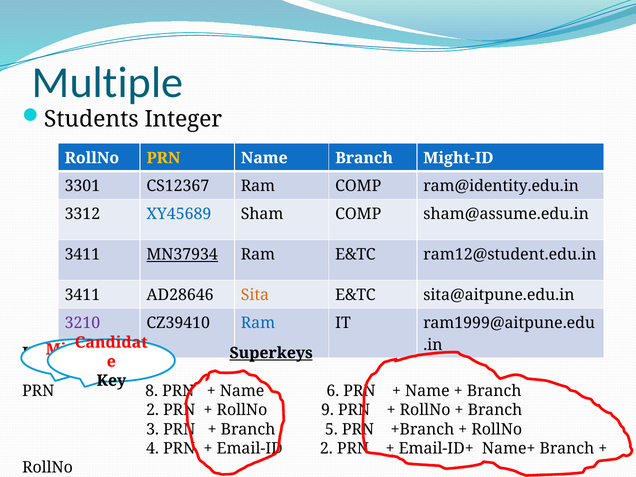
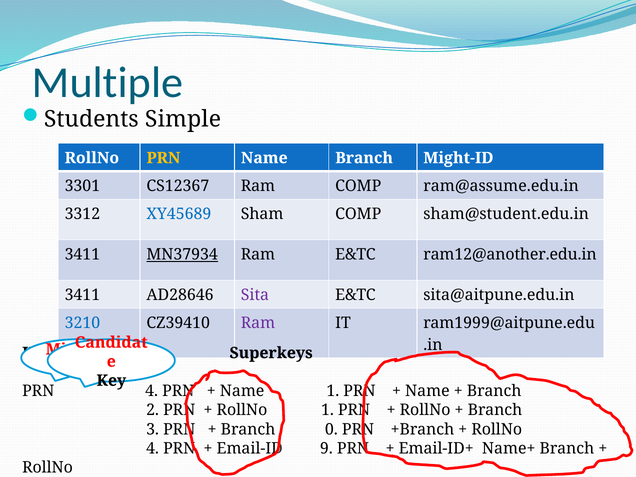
Integer: Integer -> Simple
ram@identity.edu.in: ram@identity.edu.in -> ram@assume.edu.in
sham@assume.edu.in: sham@assume.edu.in -> sham@student.edu.in
ram12@student.edu.in: ram12@student.edu.in -> ram12@another.edu.in
Sita colour: orange -> purple
3210 colour: purple -> blue
Ram at (258, 323) colour: blue -> purple
Superkeys underline: present -> none
PRN 8: 8 -> 4
6 at (333, 391): 6 -> 1
9 at (327, 410): 9 -> 1
5: 5 -> 0
2 at (326, 448): 2 -> 9
